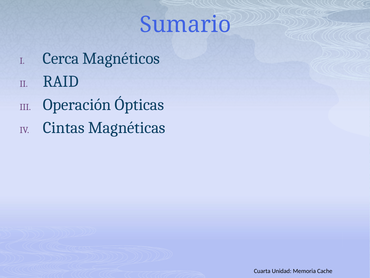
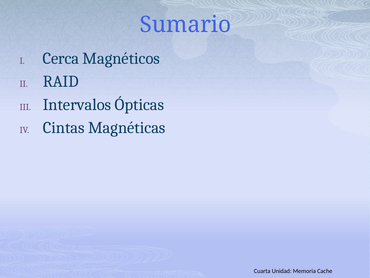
Operación: Operación -> Intervalos
